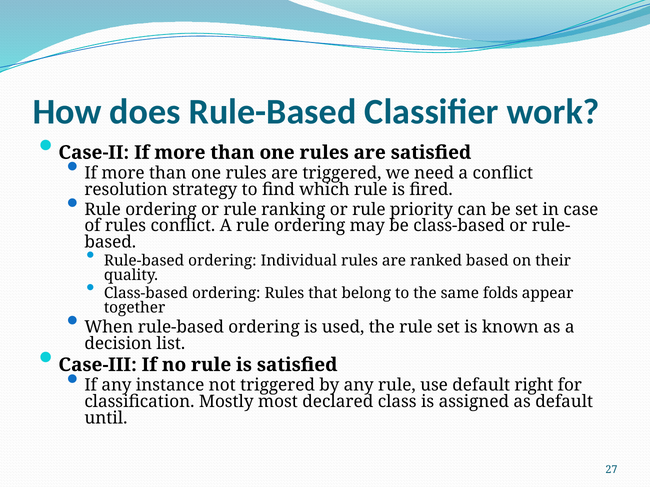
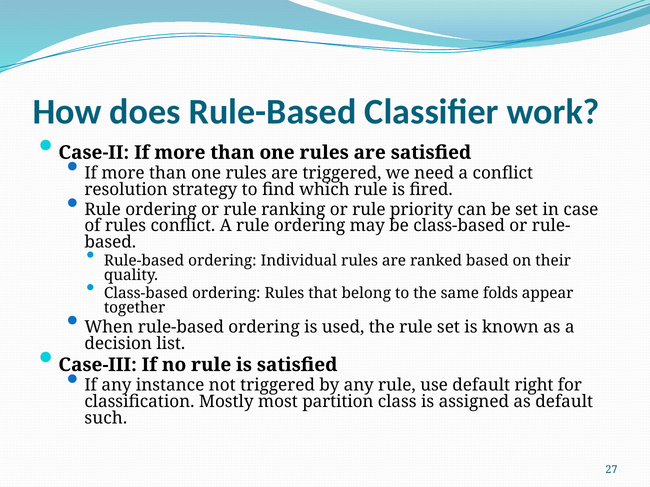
declared: declared -> partition
until: until -> such
